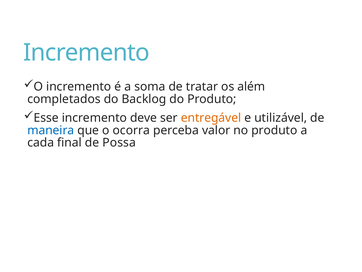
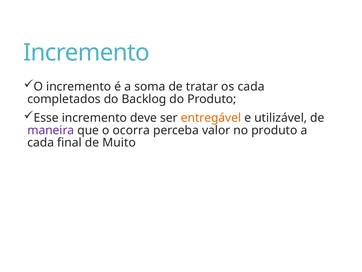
os além: além -> cada
maneira colour: blue -> purple
Possa: Possa -> Muito
